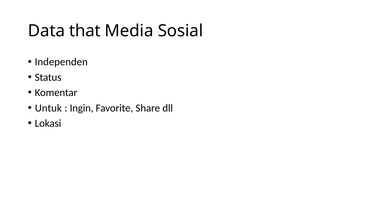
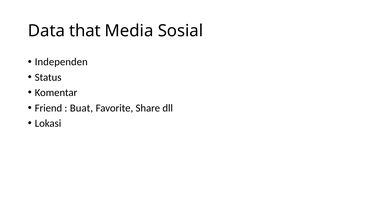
Untuk: Untuk -> Friend
Ingin: Ingin -> Buat
